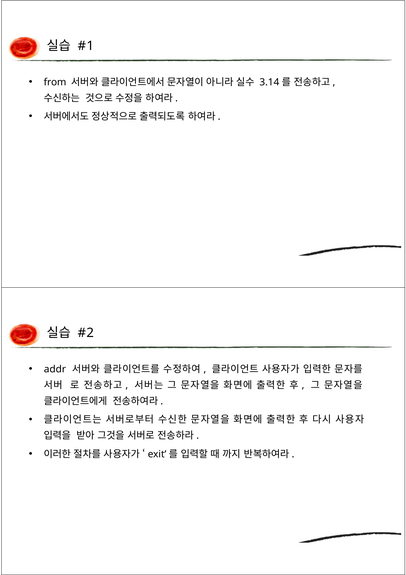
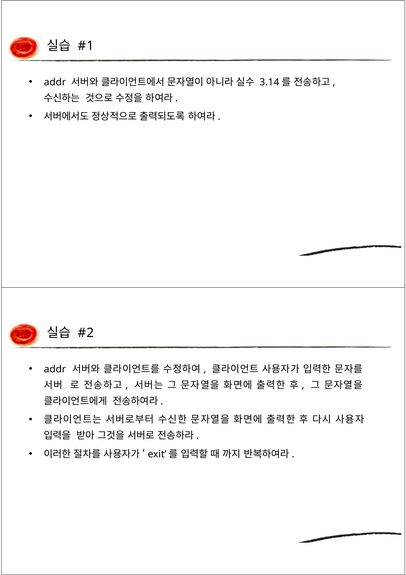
from at (55, 82): from -> addr
